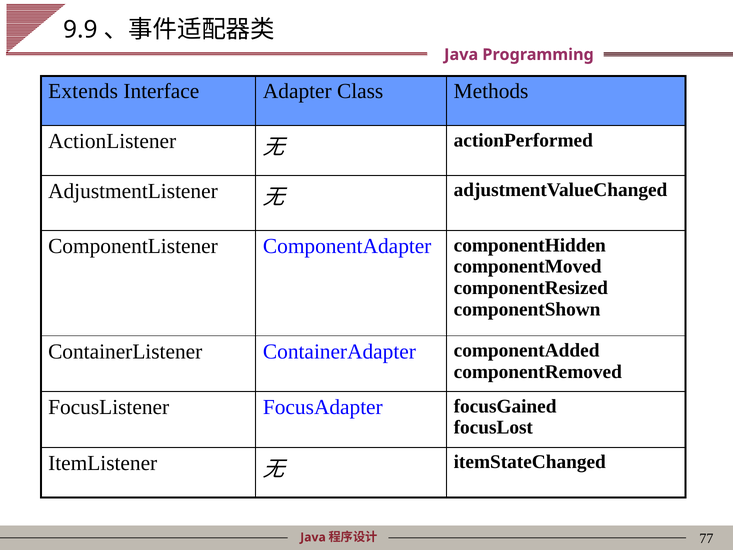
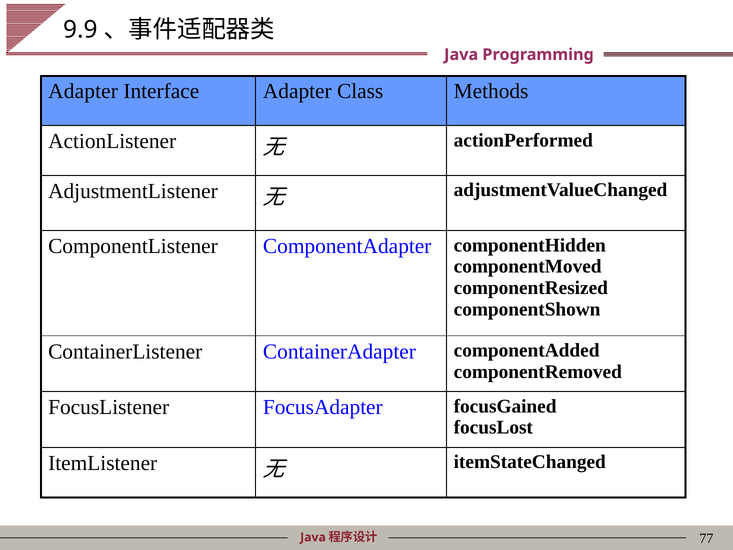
Extends at (83, 91): Extends -> Adapter
